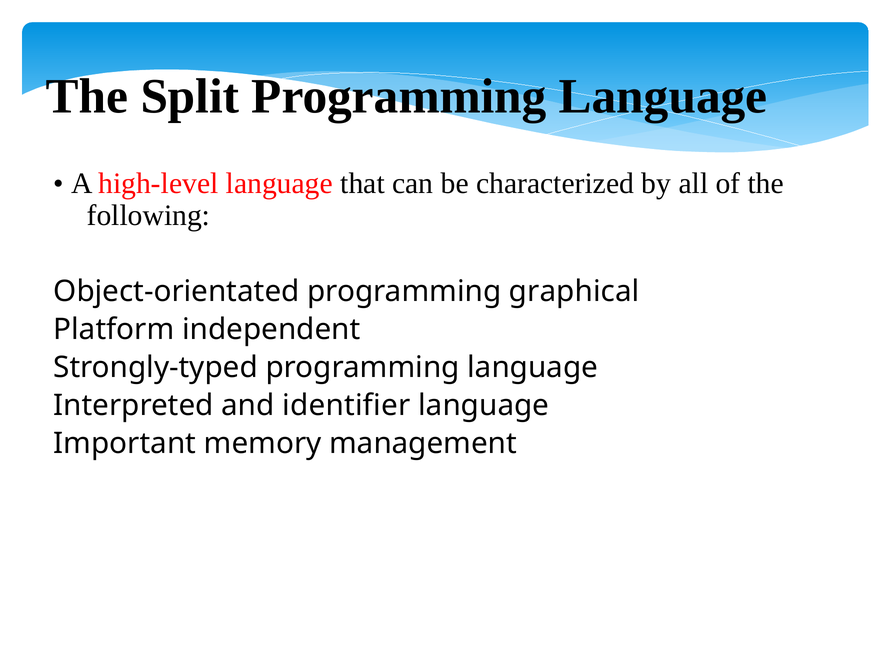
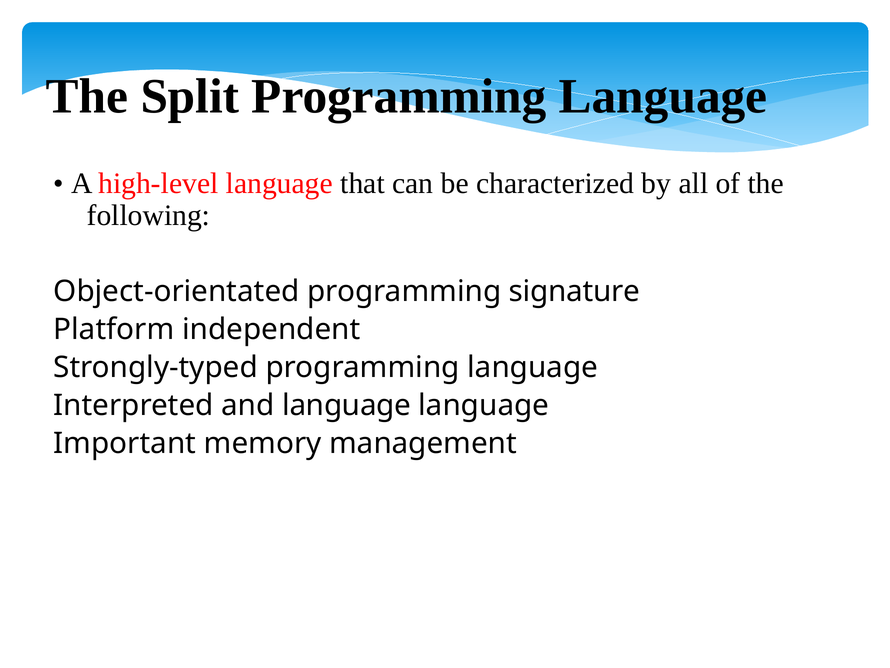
graphical: graphical -> signature
and identifier: identifier -> language
